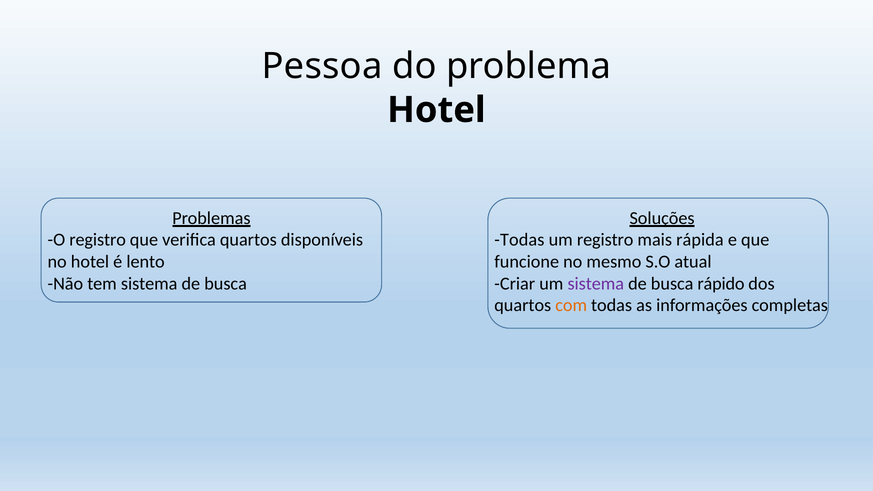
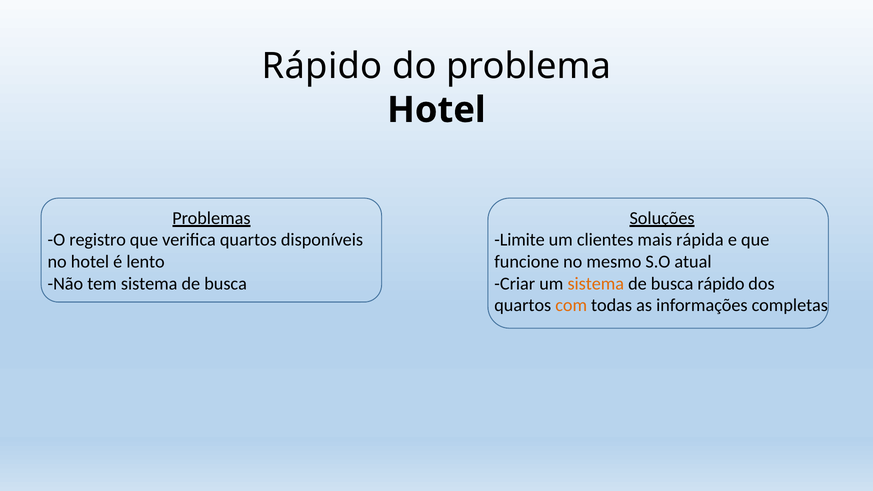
Pessoa at (322, 66): Pessoa -> Rápido
Todas at (519, 240): Todas -> Limite
um registro: registro -> clientes
sistema at (596, 284) colour: purple -> orange
